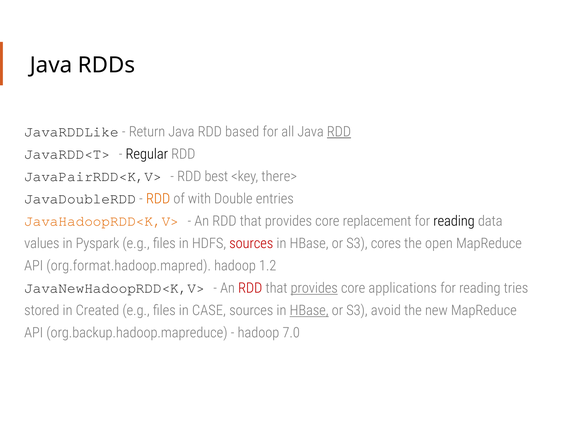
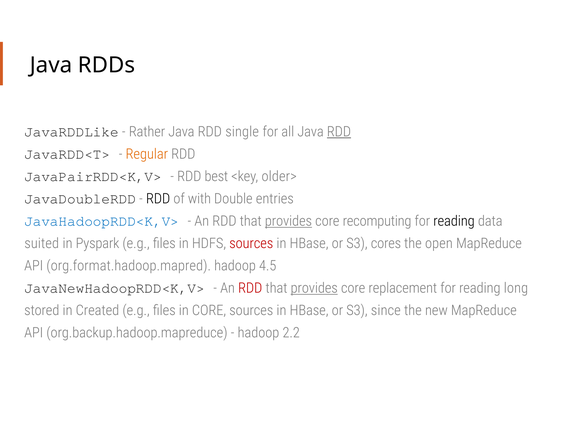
Return: Return -> Rather
based: based -> single
Regular colour: black -> orange
there>: there> -> older>
RDD at (158, 199) colour: orange -> black
JavaHadoopRDD<K,V> colour: orange -> blue
provides at (288, 221) underline: none -> present
replacement: replacement -> recomputing
values: values -> suited
1.2: 1.2 -> 4.5
applications: applications -> replacement
tries: tries -> long
in CASE: CASE -> CORE
HBase at (309, 310) underline: present -> none
avoid: avoid -> since
7.0: 7.0 -> 2.2
